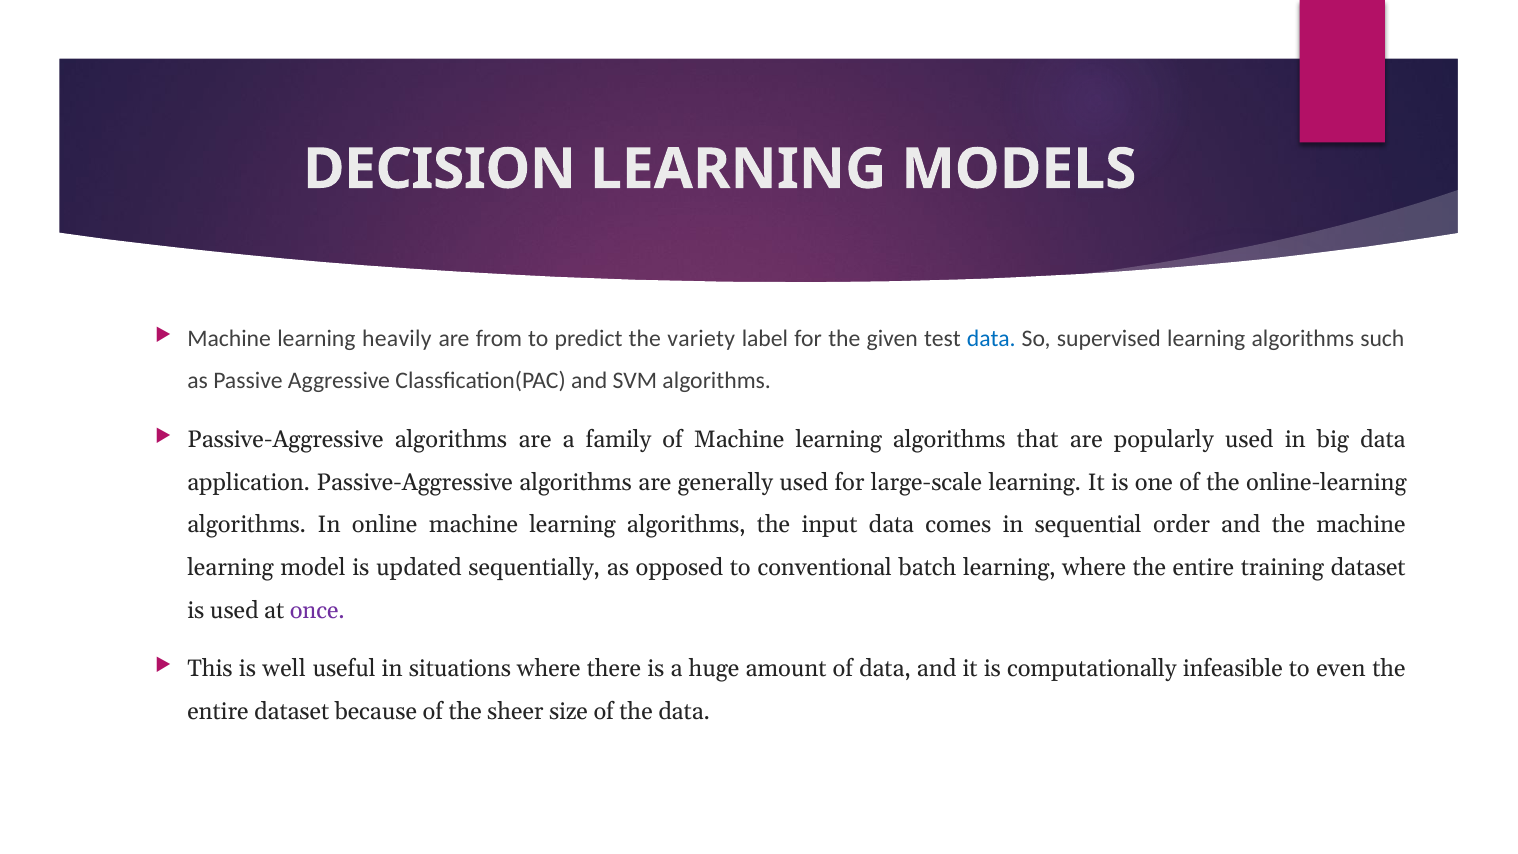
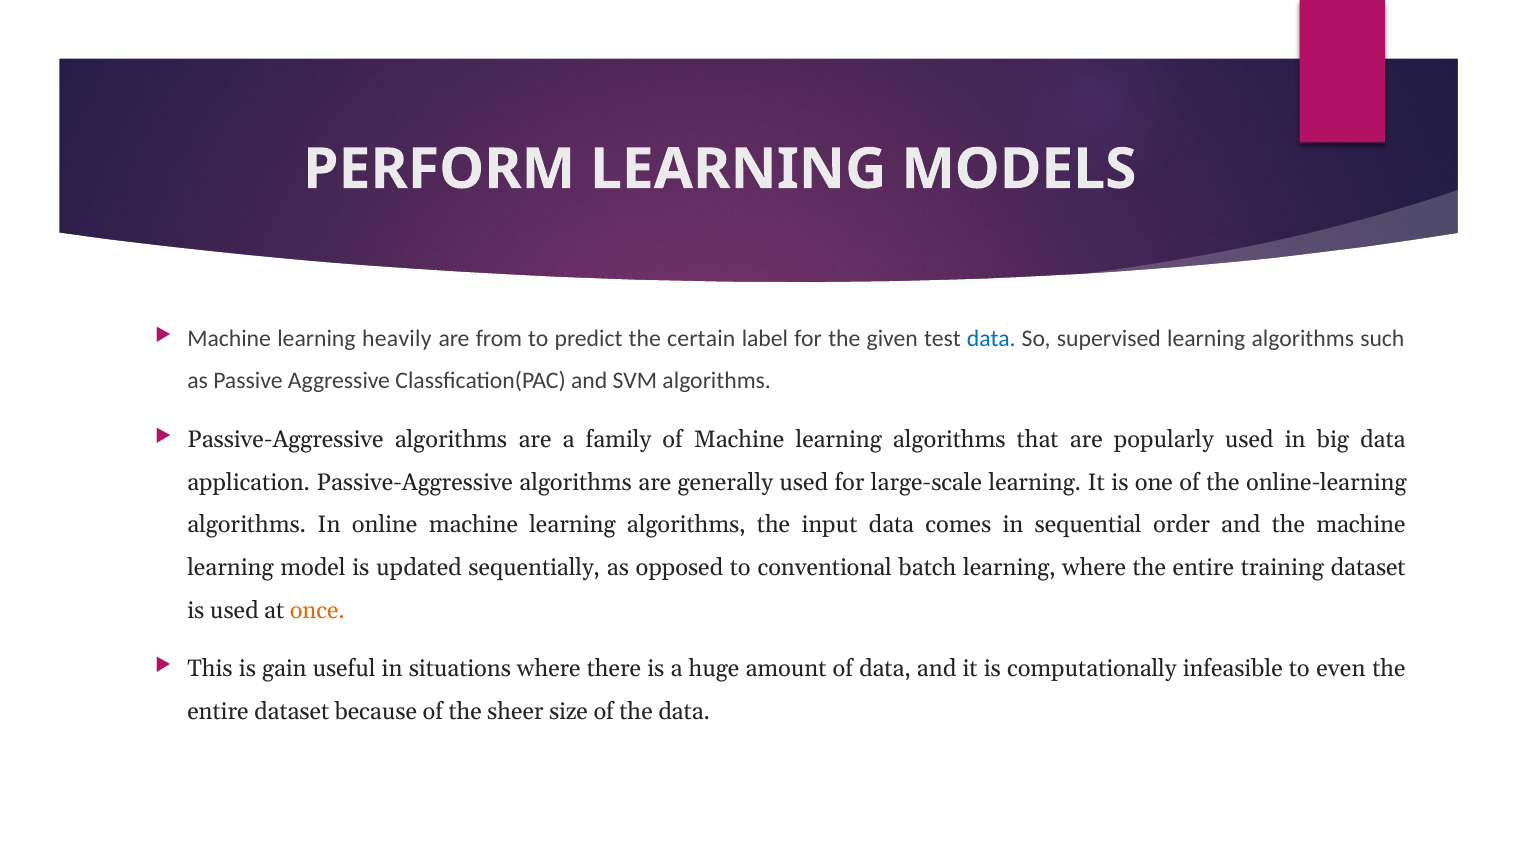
DECISION: DECISION -> PERFORM
variety: variety -> certain
once colour: purple -> orange
well: well -> gain
